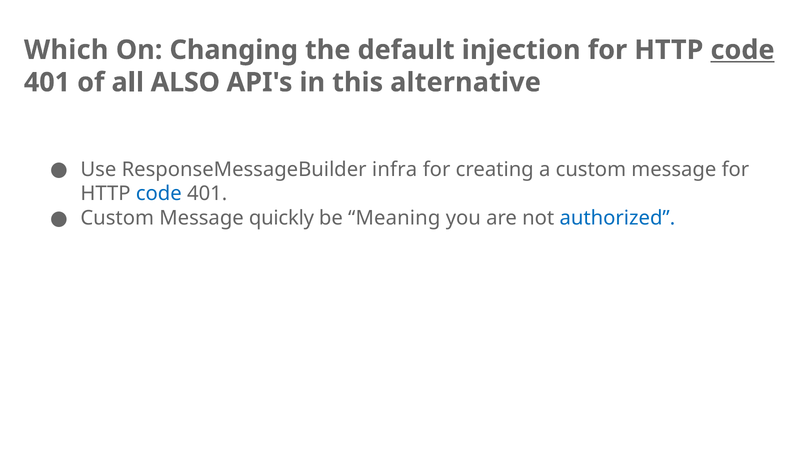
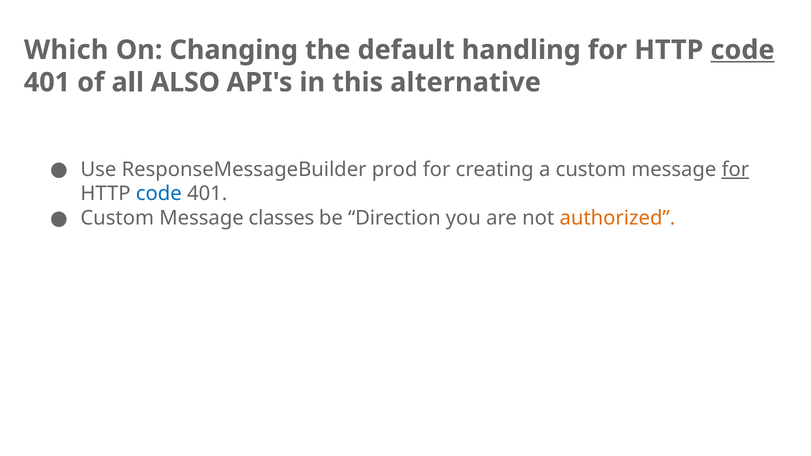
injection: injection -> handling
infra: infra -> prod
for at (735, 170) underline: none -> present
quickly: quickly -> classes
Meaning: Meaning -> Direction
authorized colour: blue -> orange
